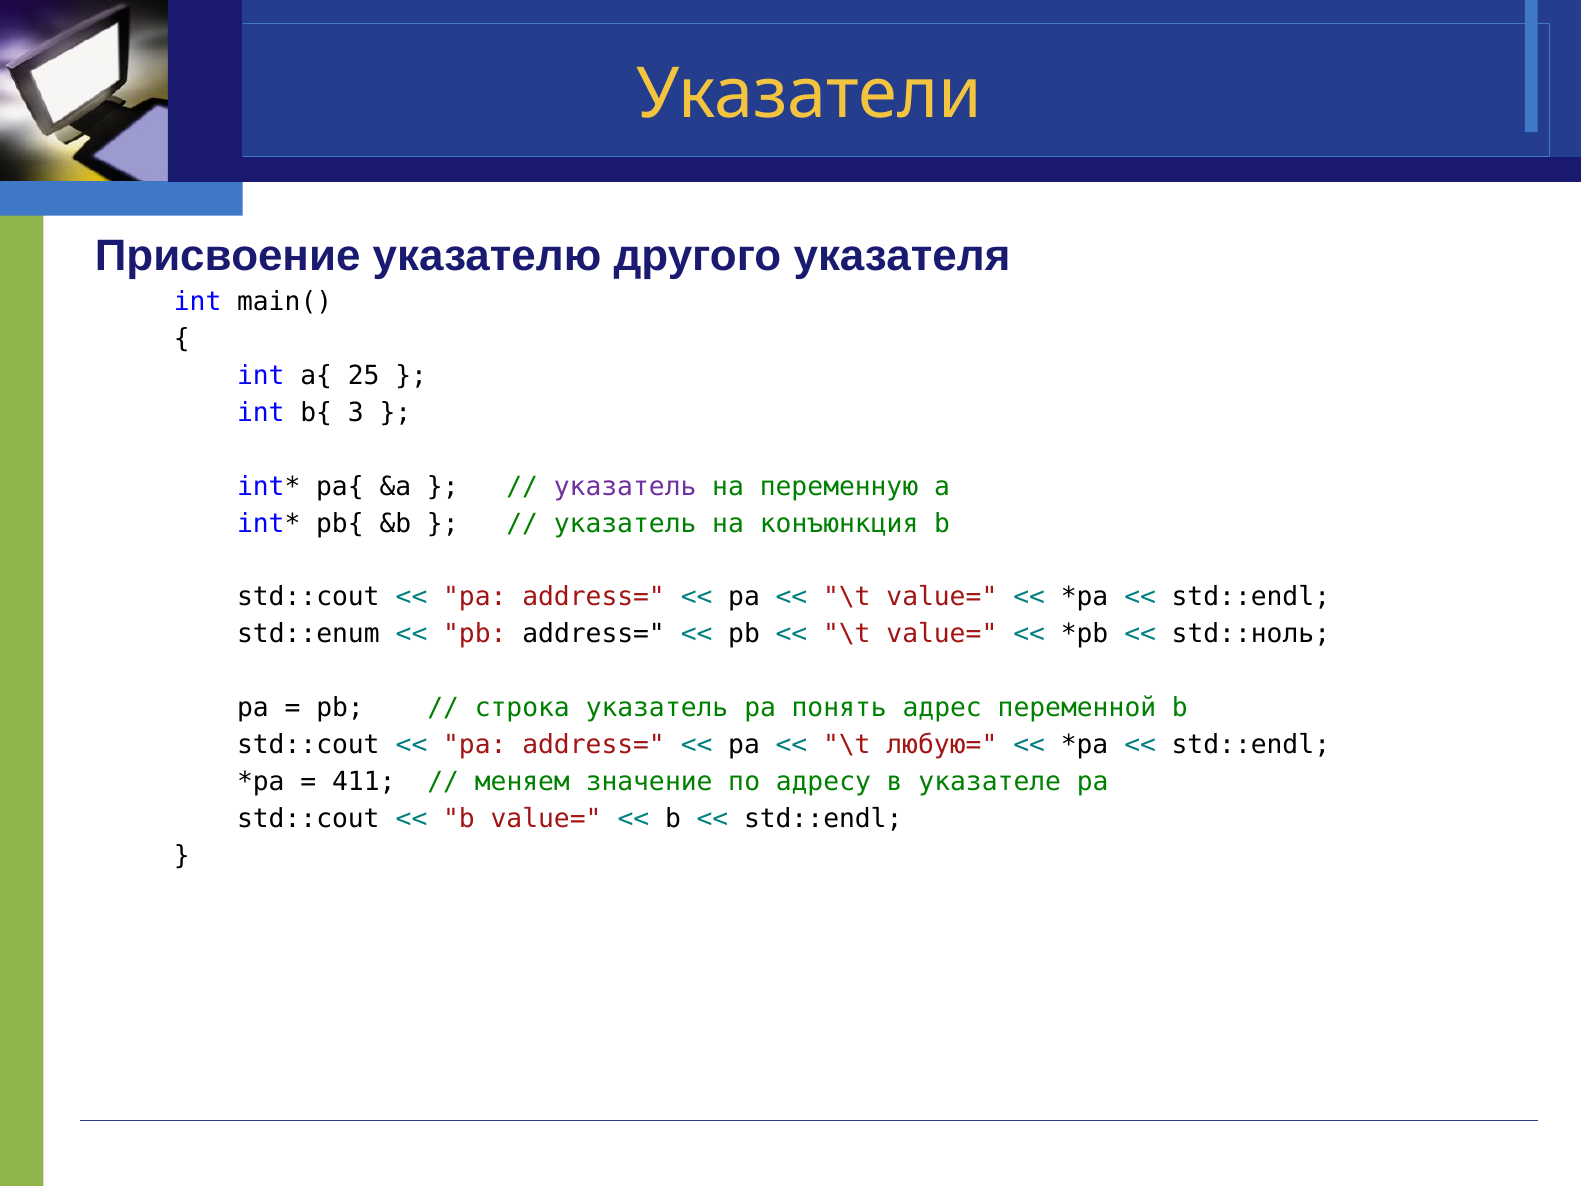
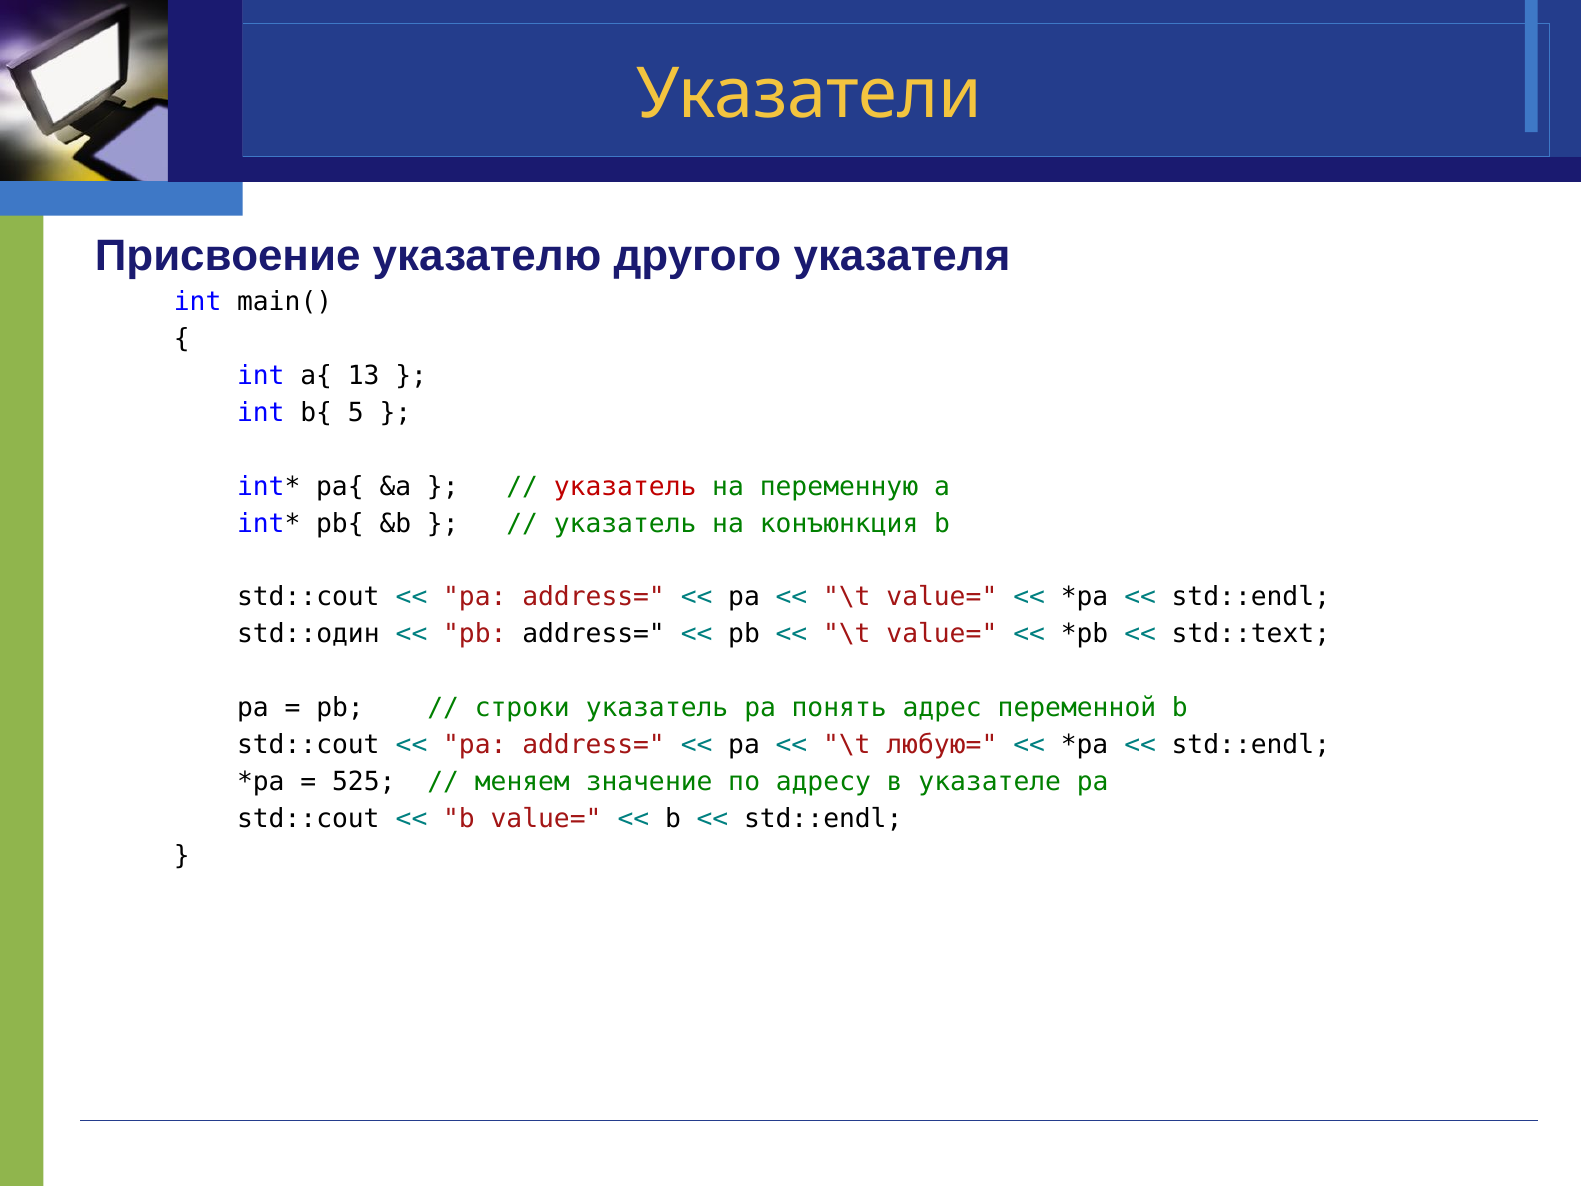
25: 25 -> 13
3: 3 -> 5
указатель at (625, 486) colour: purple -> red
std::enum: std::enum -> std::один
std::ноль: std::ноль -> std::text
строка: строка -> строки
411: 411 -> 525
